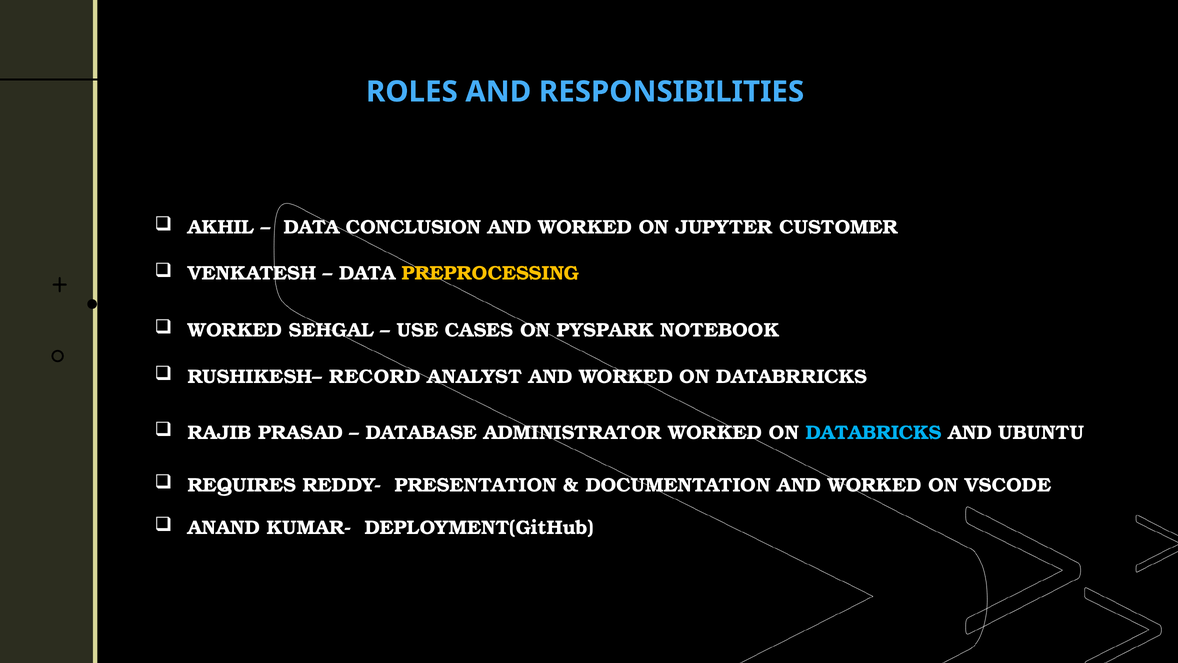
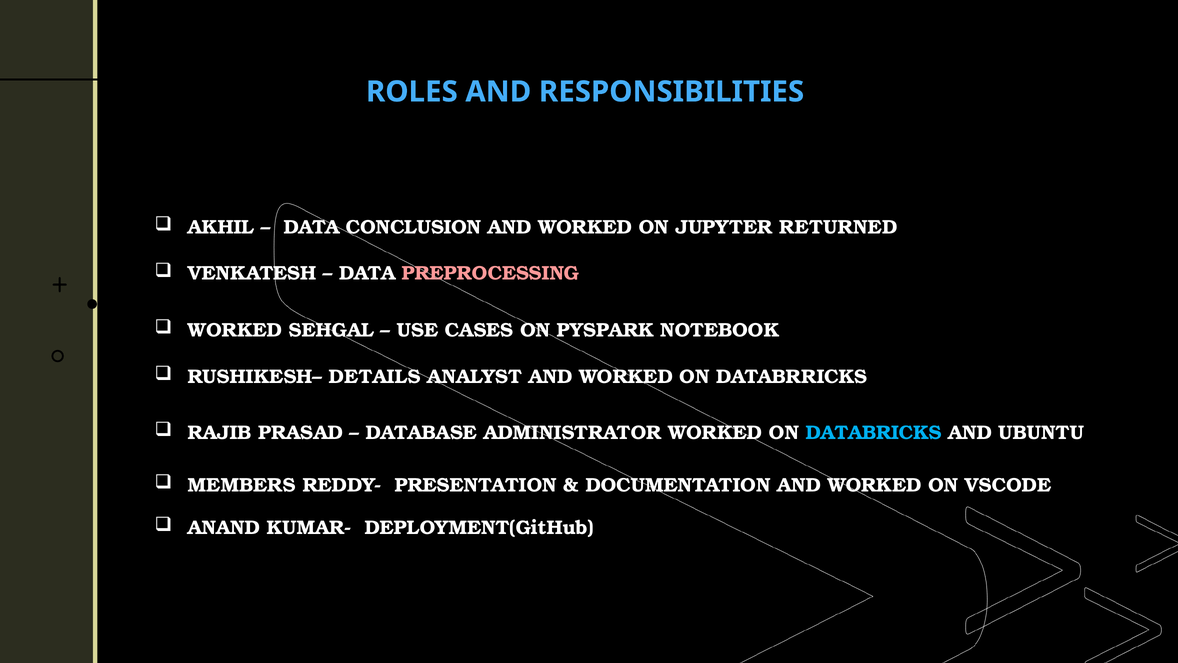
CUSTOMER: CUSTOMER -> RETURNED
PREPROCESSING colour: yellow -> pink
RECORD: RECORD -> DETAILS
REQUIRES: REQUIRES -> MEMBERS
